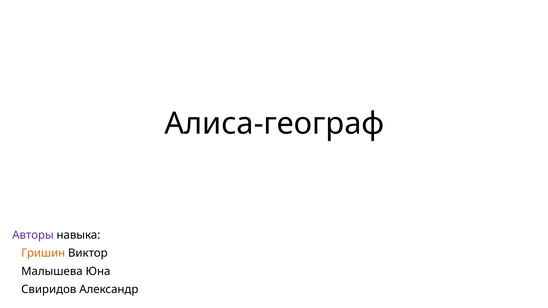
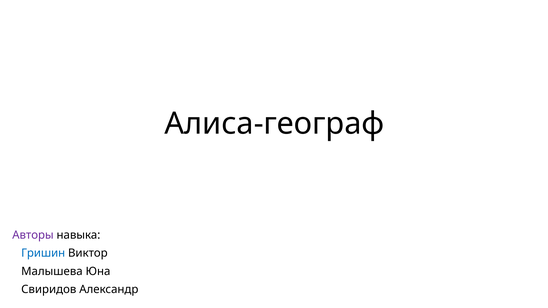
Гришин colour: orange -> blue
